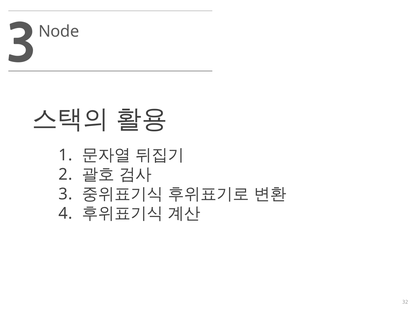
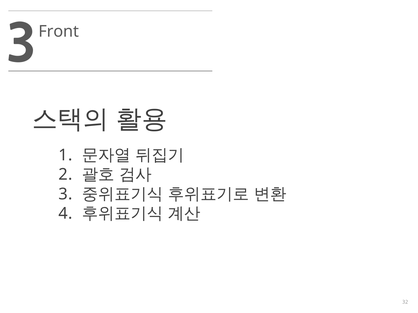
Node: Node -> Front
